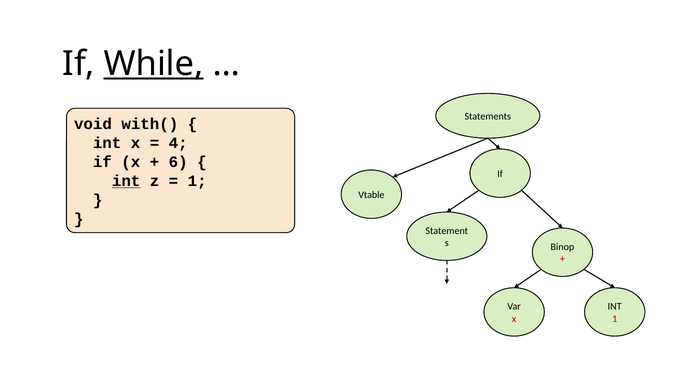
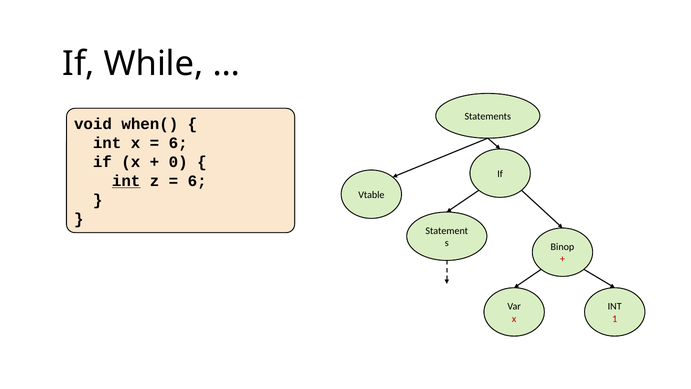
While underline: present -> none
with(: with( -> when(
4 at (178, 143): 4 -> 6
6: 6 -> 0
1 at (197, 181): 1 -> 6
